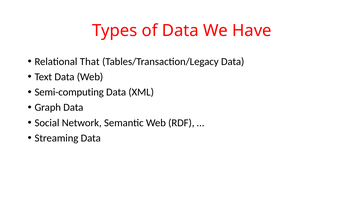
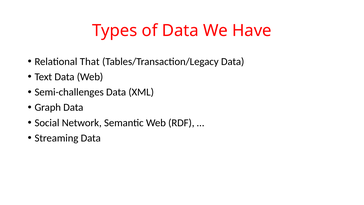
Semi-computing: Semi-computing -> Semi-challenges
